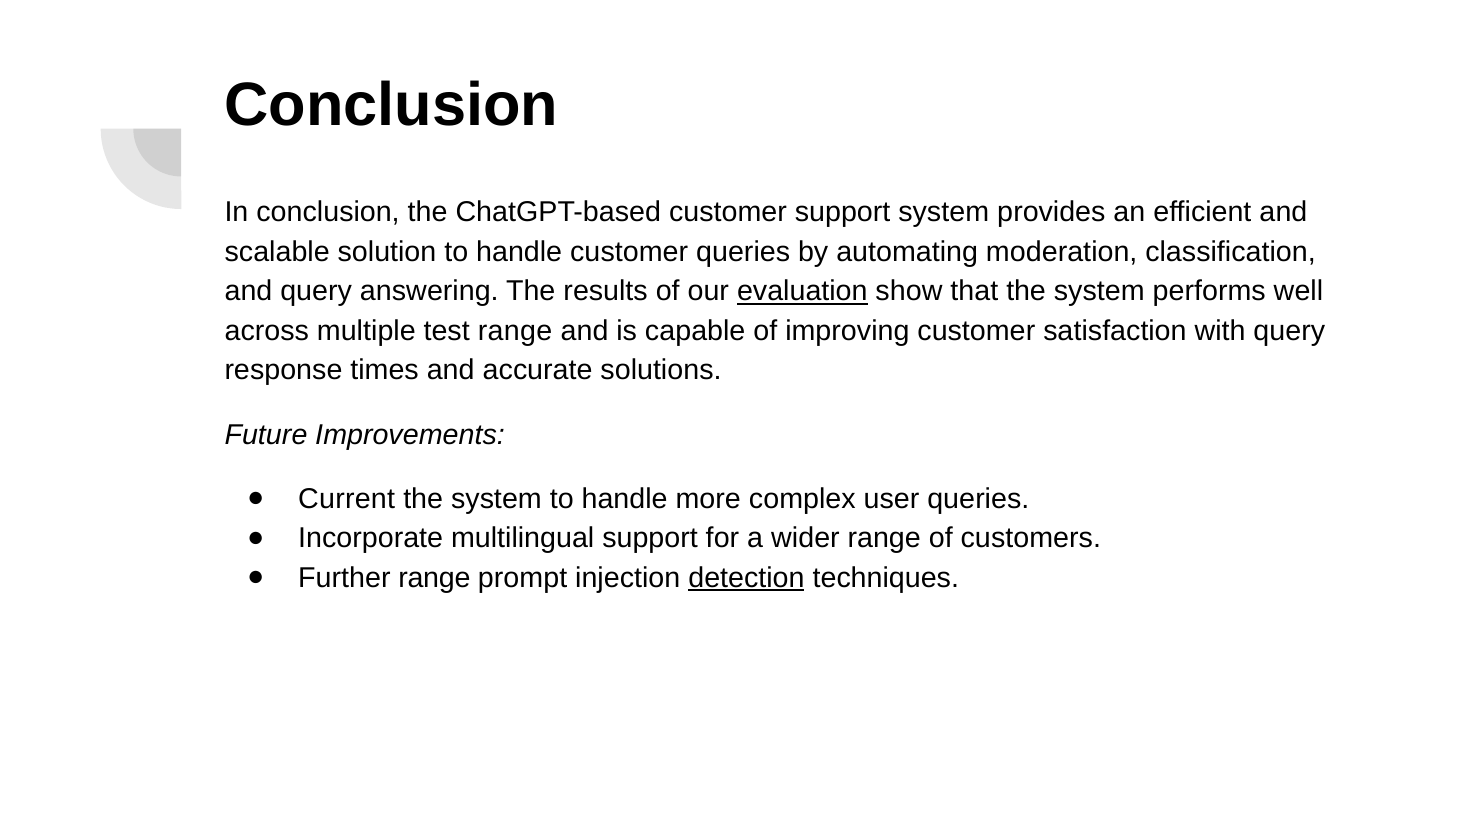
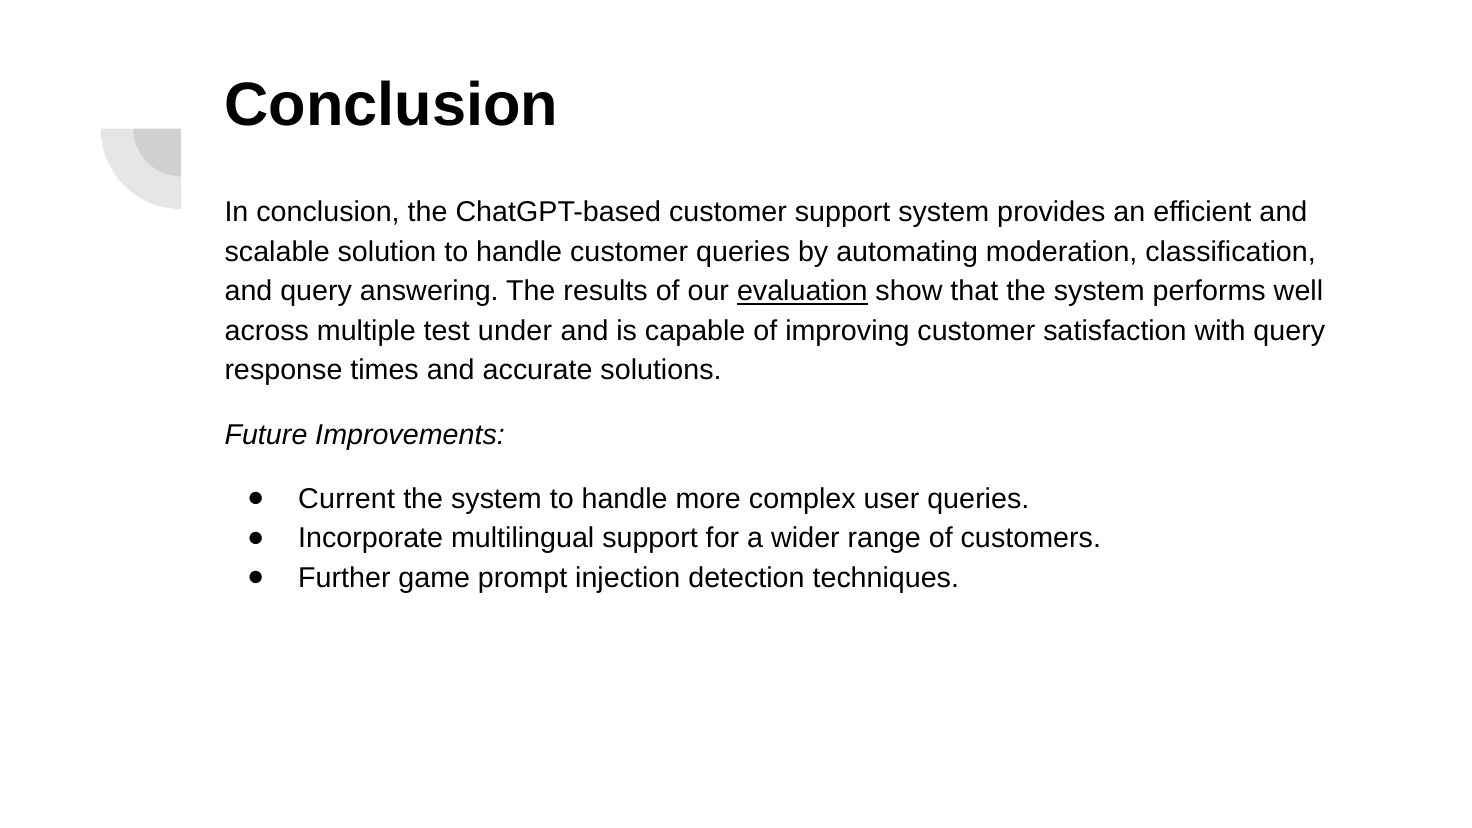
test range: range -> under
Further range: range -> game
detection underline: present -> none
